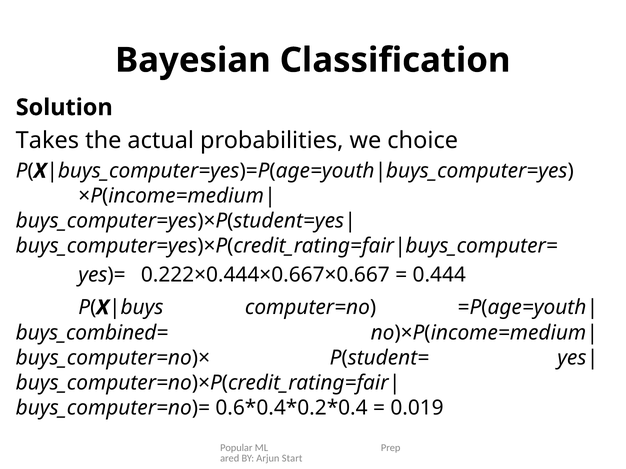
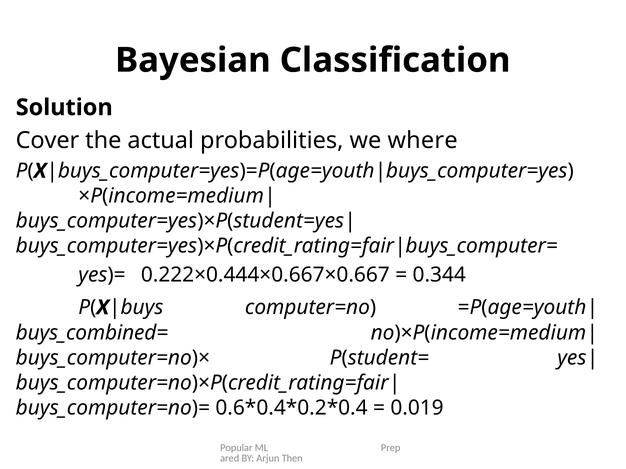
Takes: Takes -> Cover
choice: choice -> where
0.444: 0.444 -> 0.344
Start: Start -> Then
